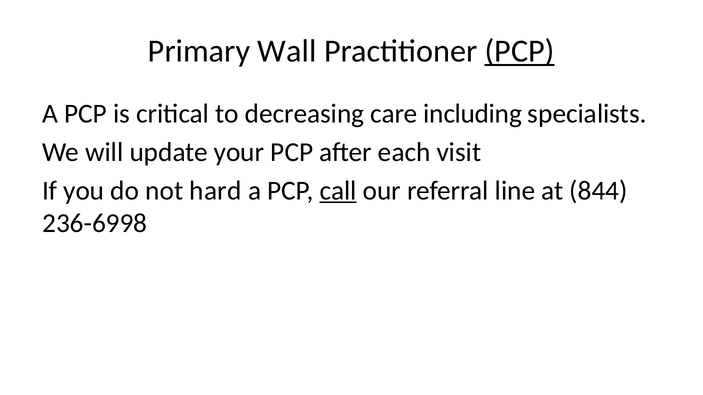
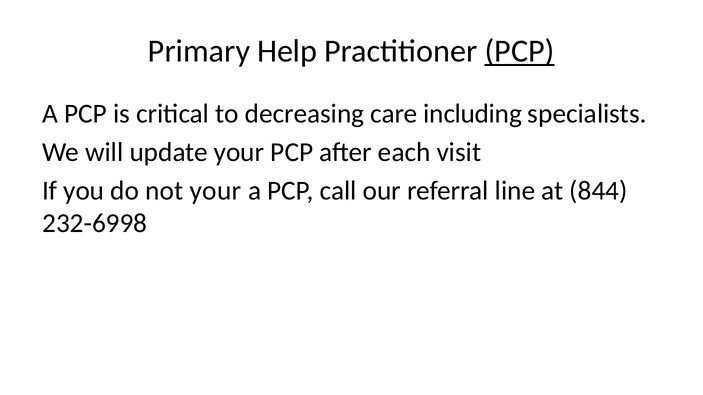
Wall: Wall -> Help
not hard: hard -> your
call underline: present -> none
236-6998: 236-6998 -> 232-6998
